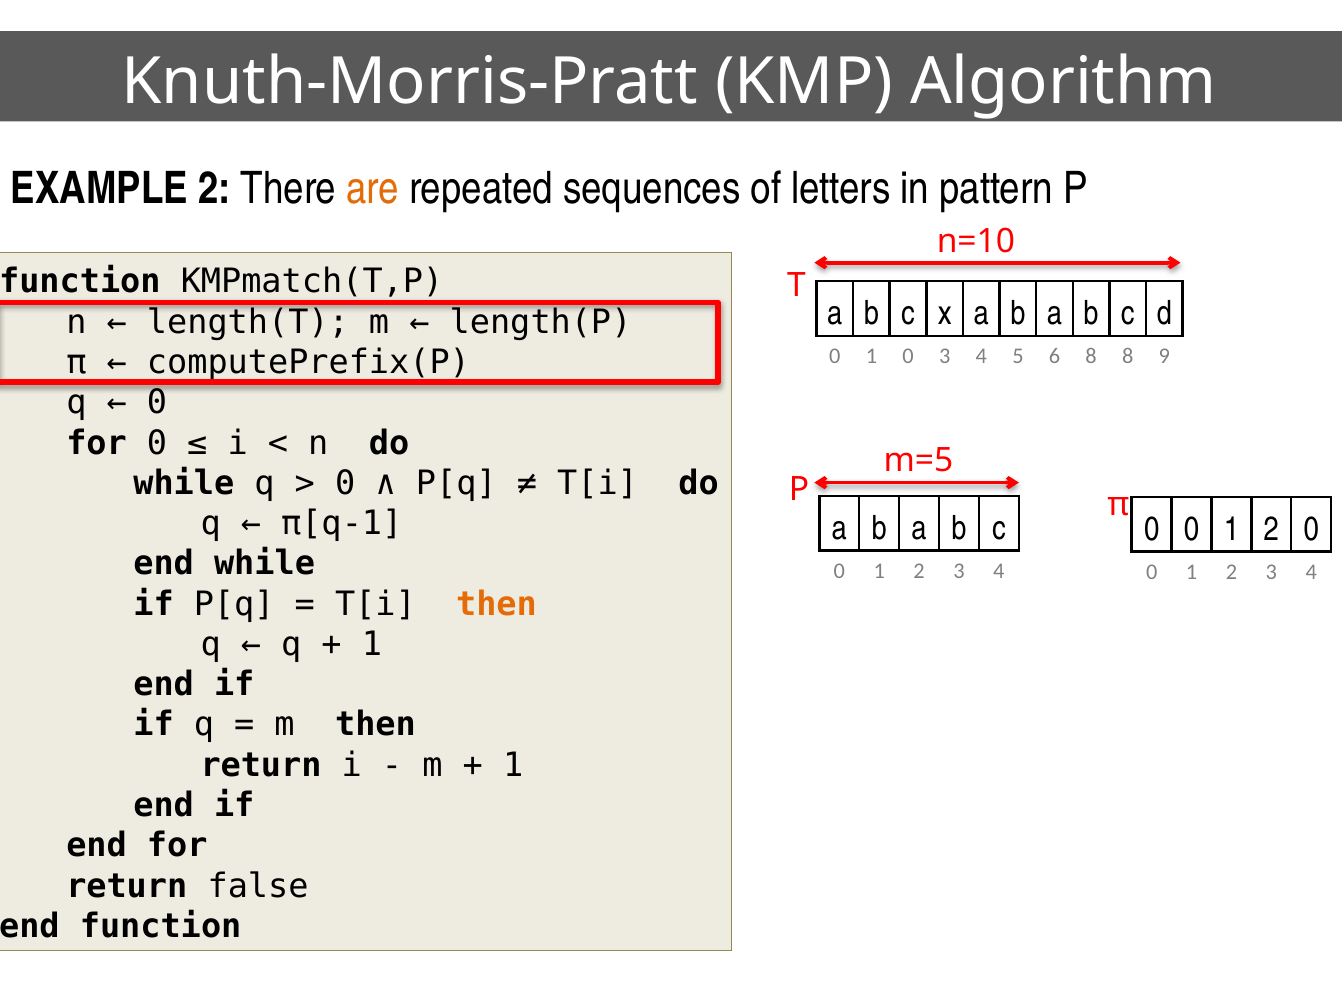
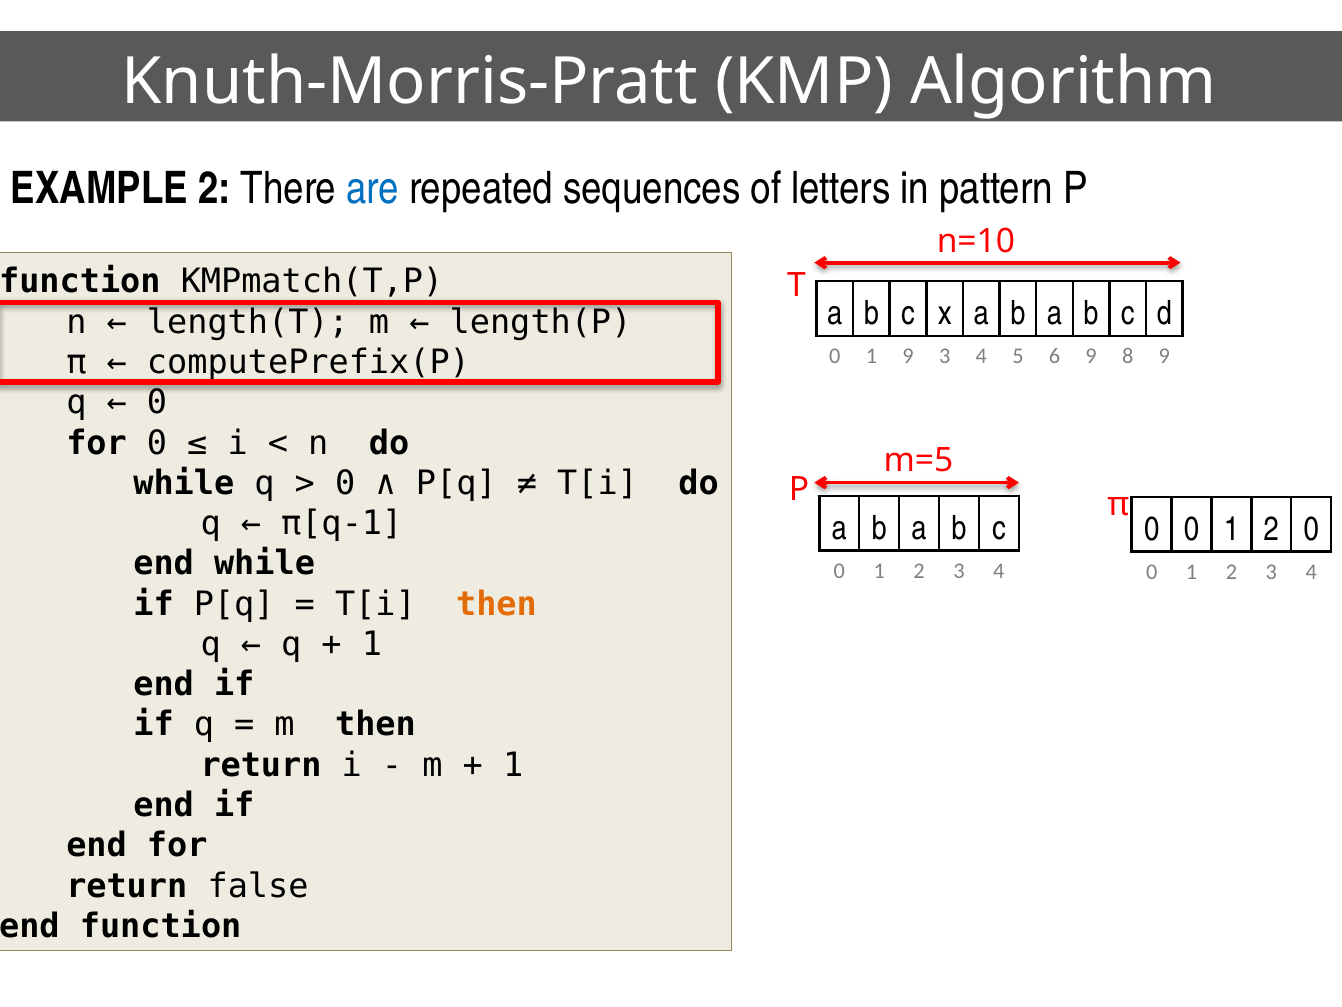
are colour: orange -> blue
1 0: 0 -> 9
6 8: 8 -> 9
